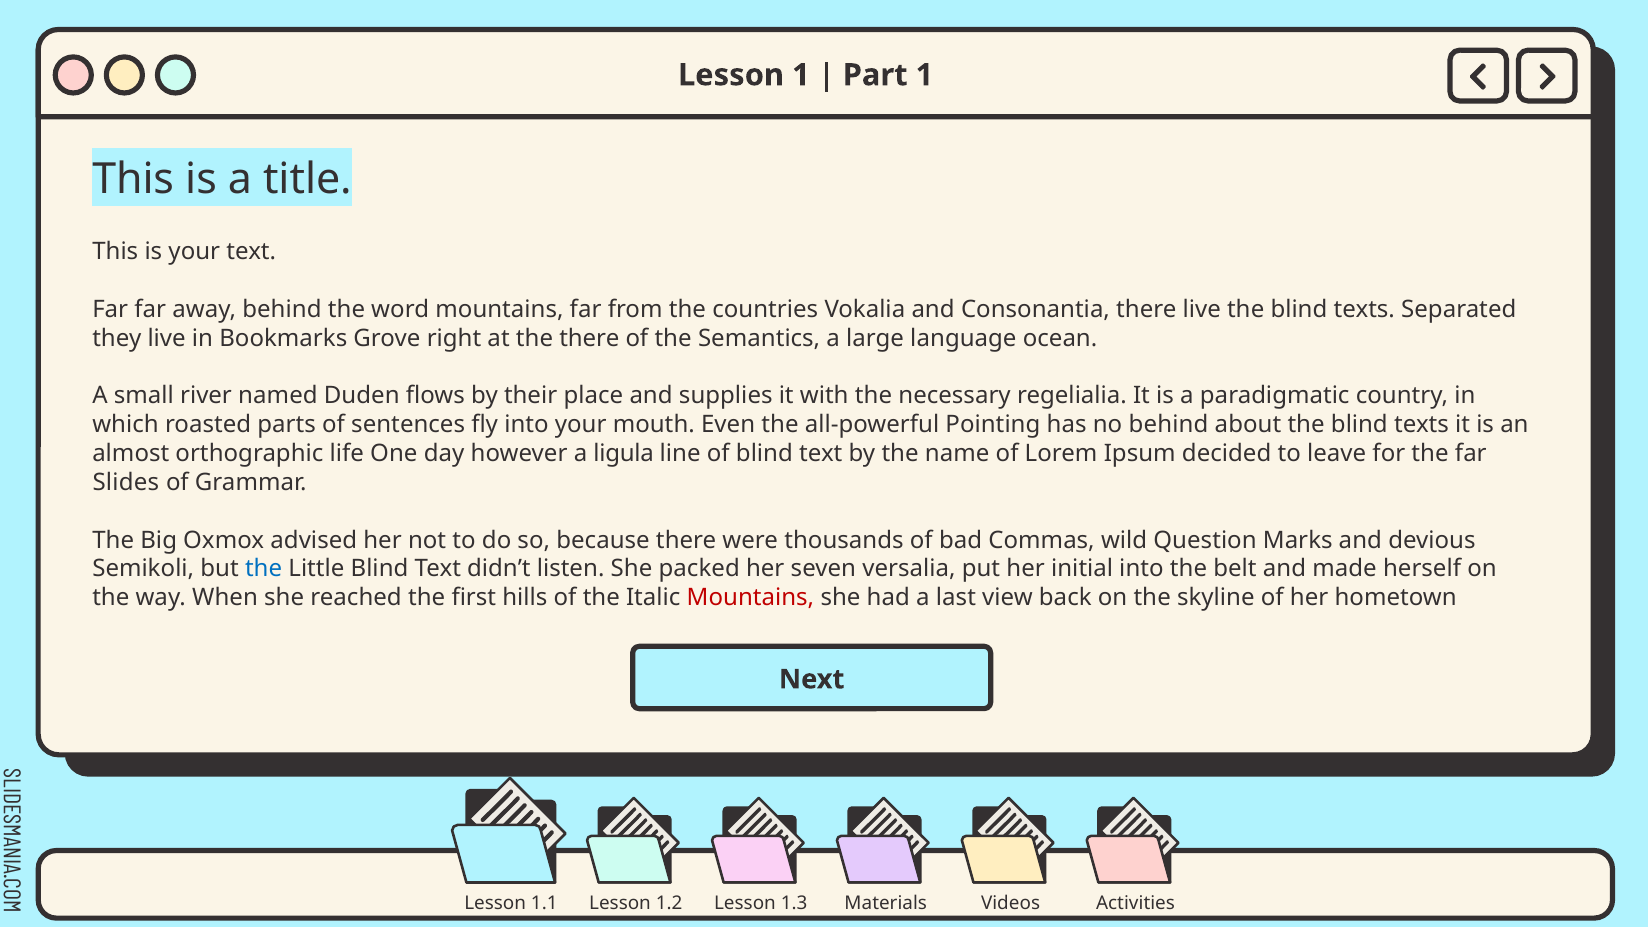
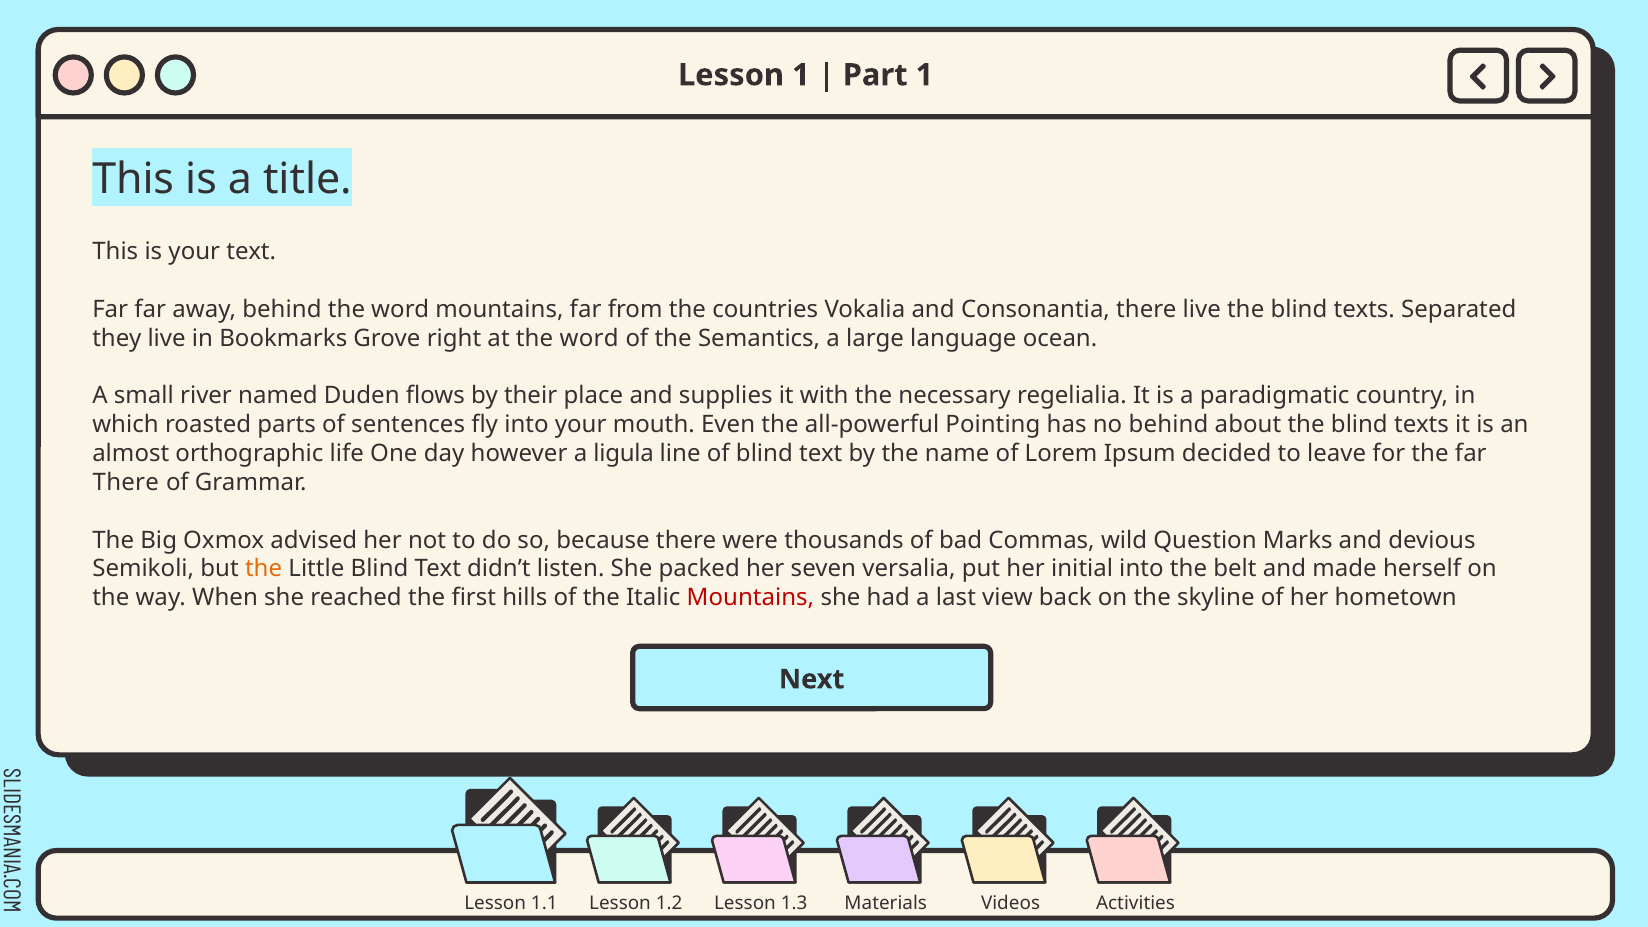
at the there: there -> word
Slides at (126, 482): Slides -> There
the at (264, 569) colour: blue -> orange
